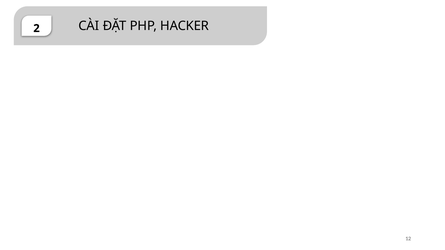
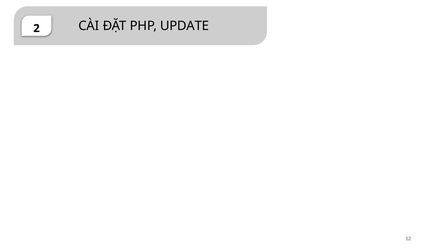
HACKER: HACKER -> UPDATE
